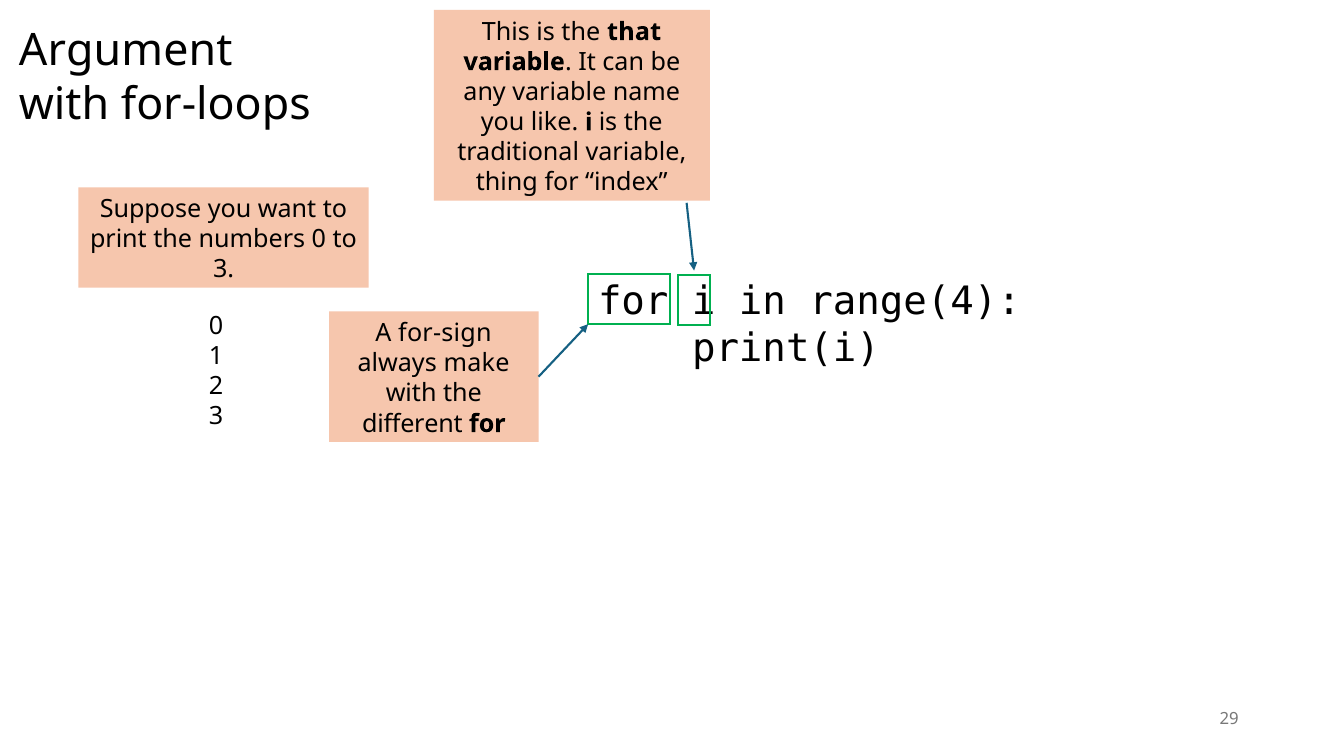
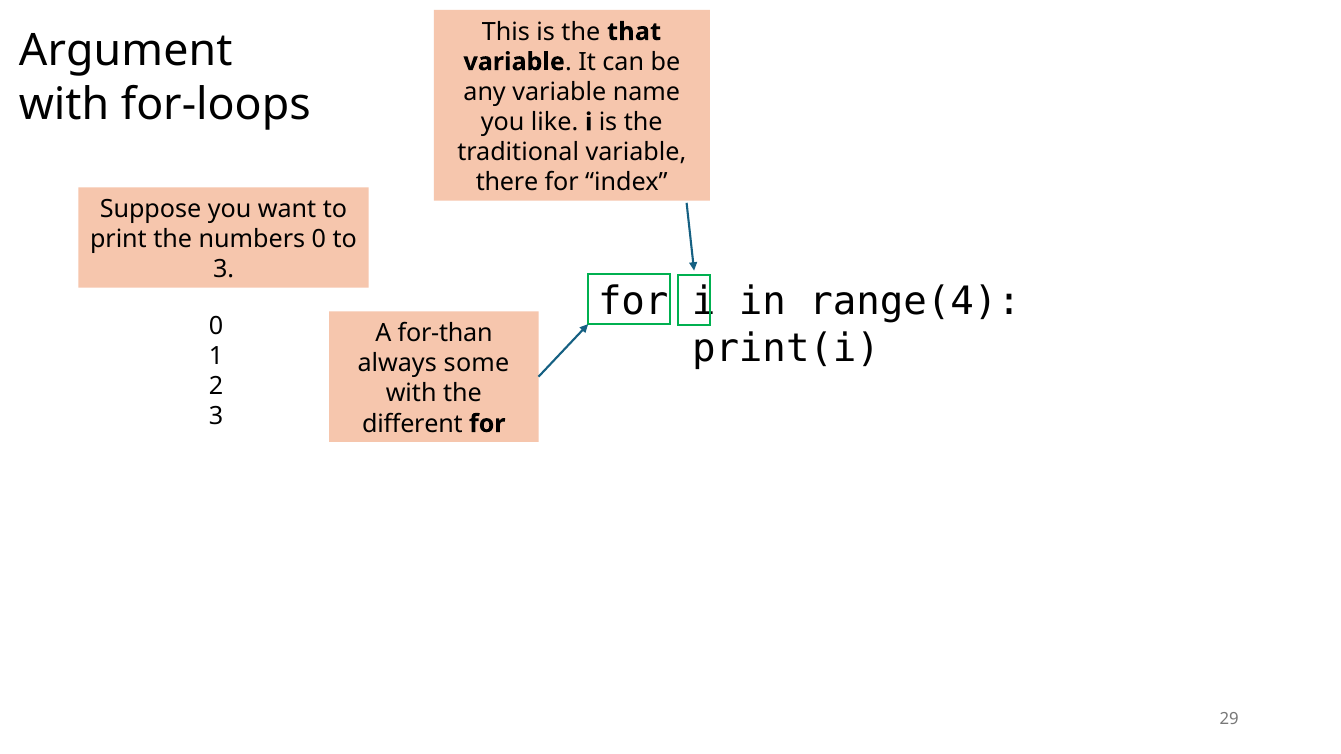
thing: thing -> there
for-sign: for-sign -> for-than
make: make -> some
